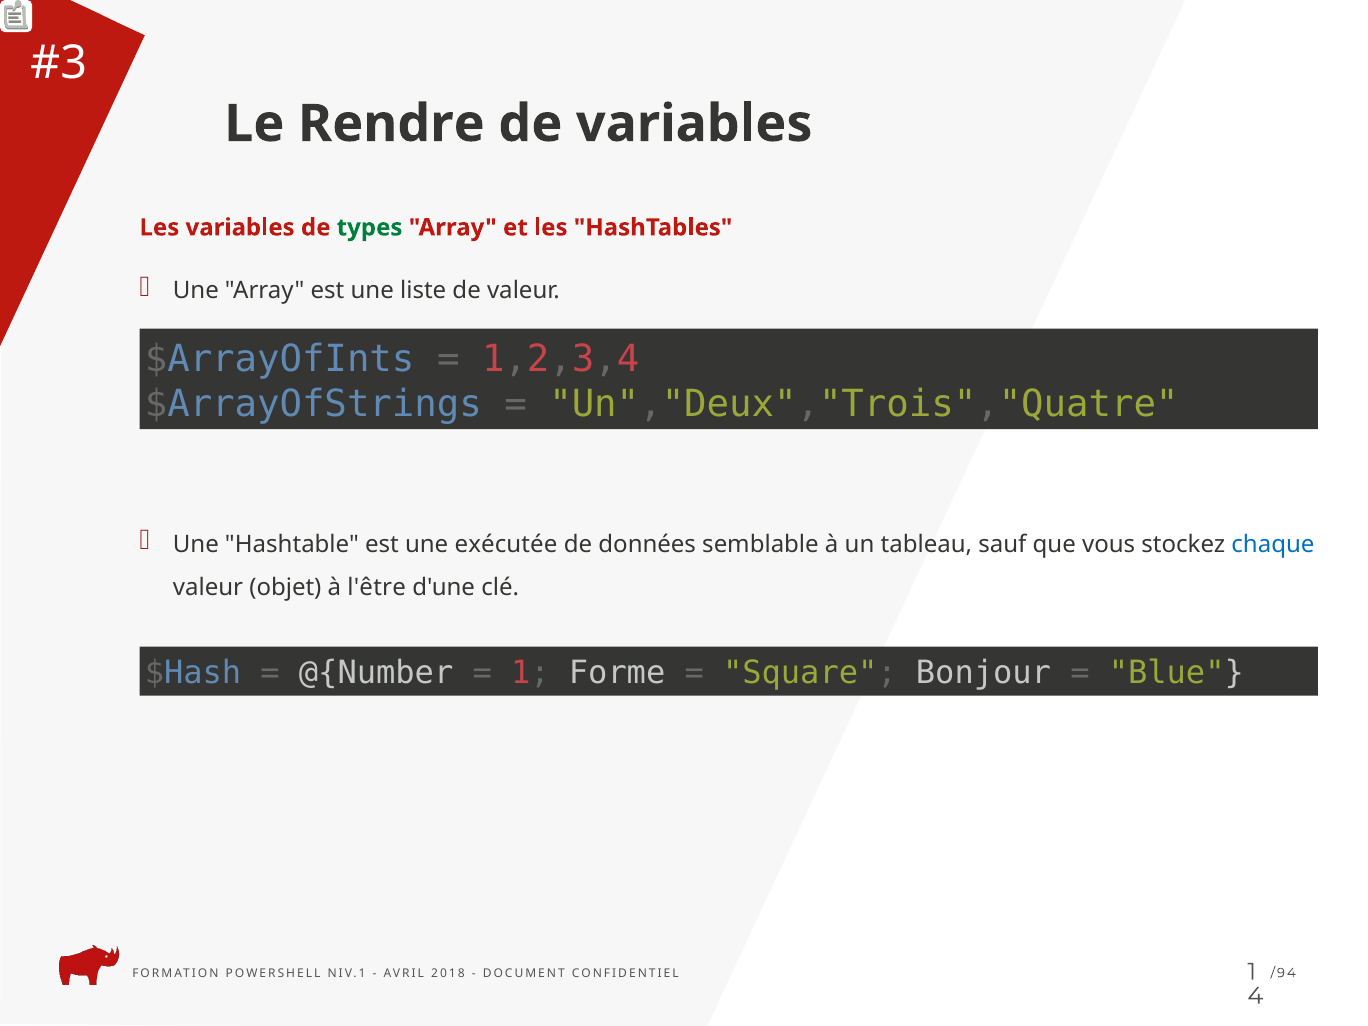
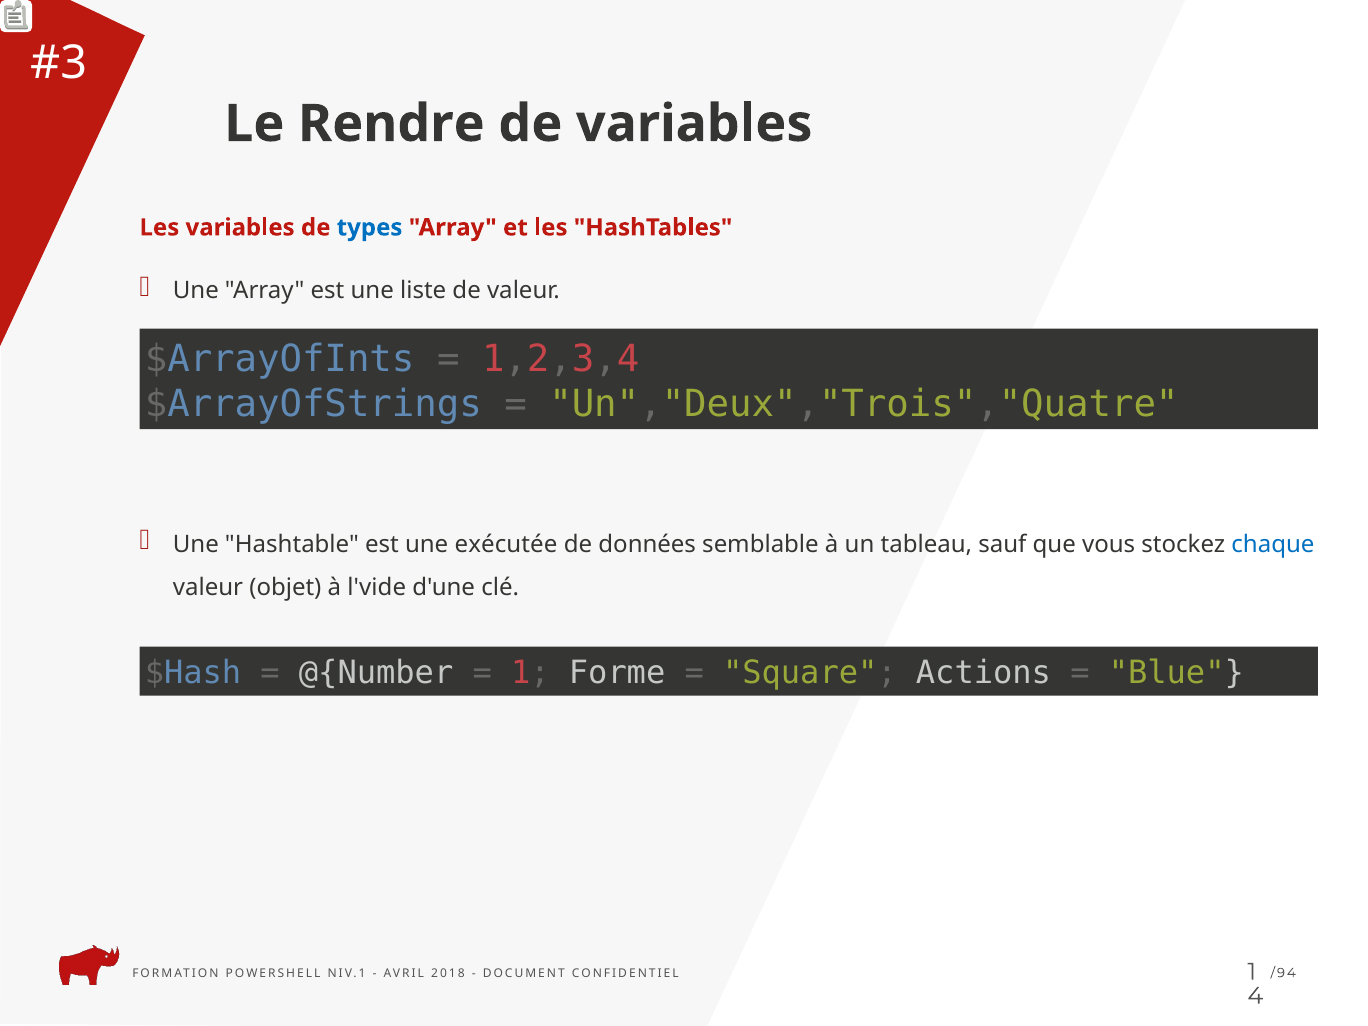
types colour: green -> blue
l'être: l'être -> l'vide
Bonjour: Bonjour -> Actions
